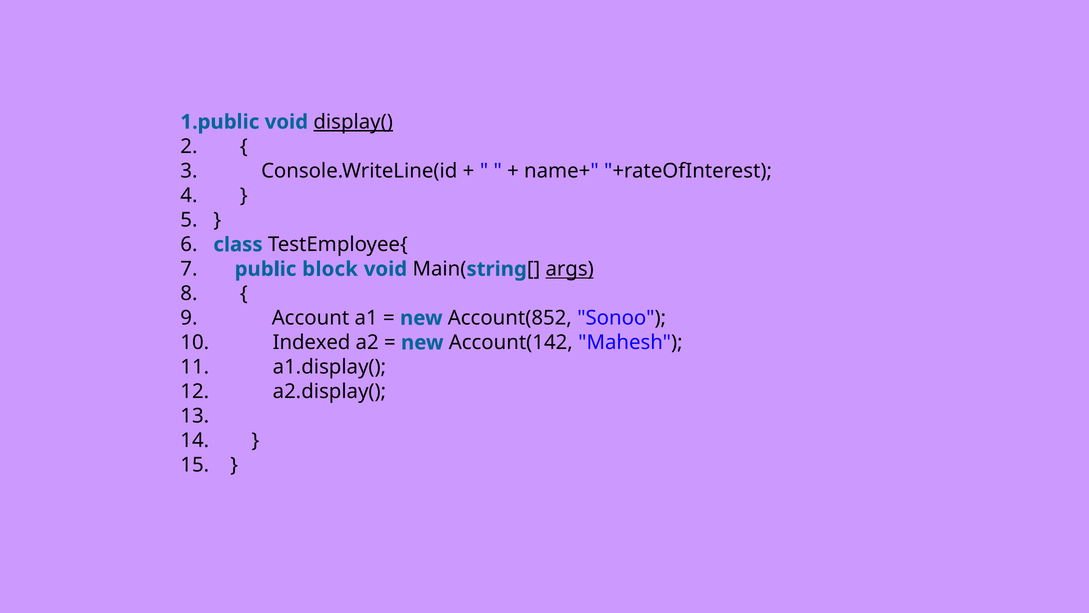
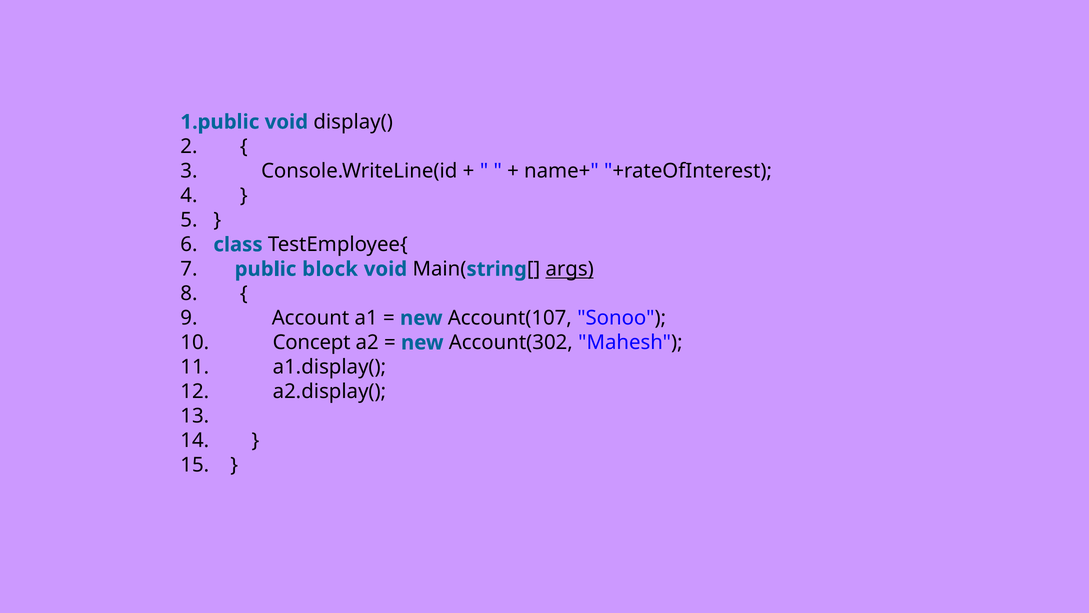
display( underline: present -> none
Account(852: Account(852 -> Account(107
Indexed: Indexed -> Concept
Account(142: Account(142 -> Account(302
